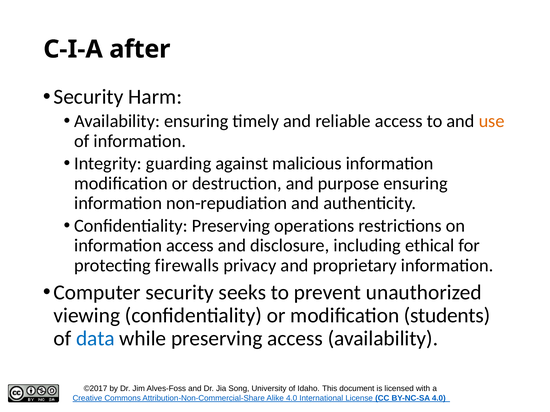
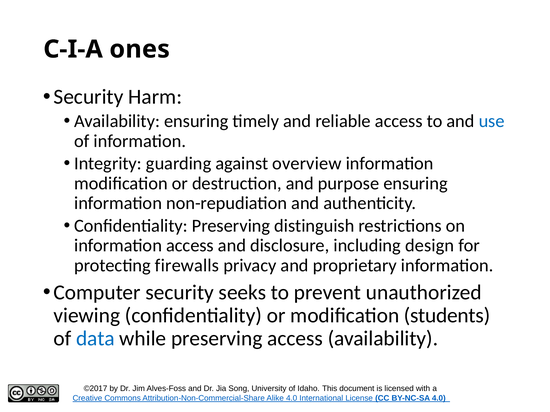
after: after -> ones
use colour: orange -> blue
malicious: malicious -> overview
operations: operations -> distinguish
ethical: ethical -> design
